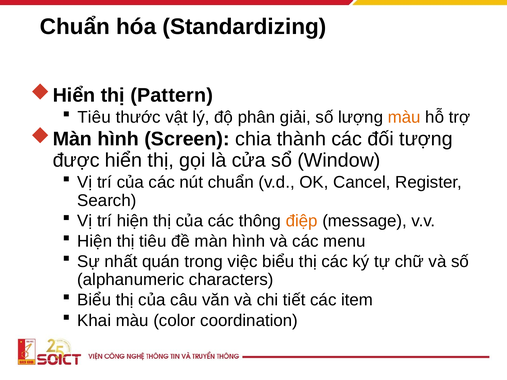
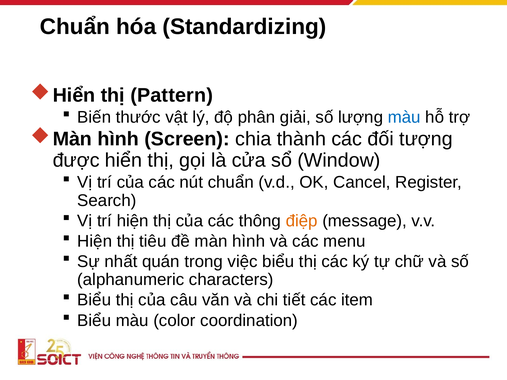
Tiêu at (94, 117): Tiêu -> Biến
màu at (404, 117) colour: orange -> blue
Khai at (94, 321): Khai -> Biểu
